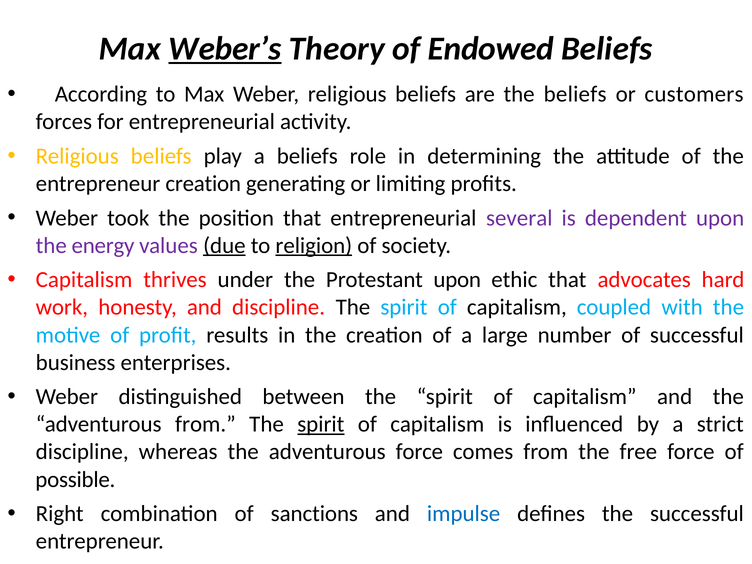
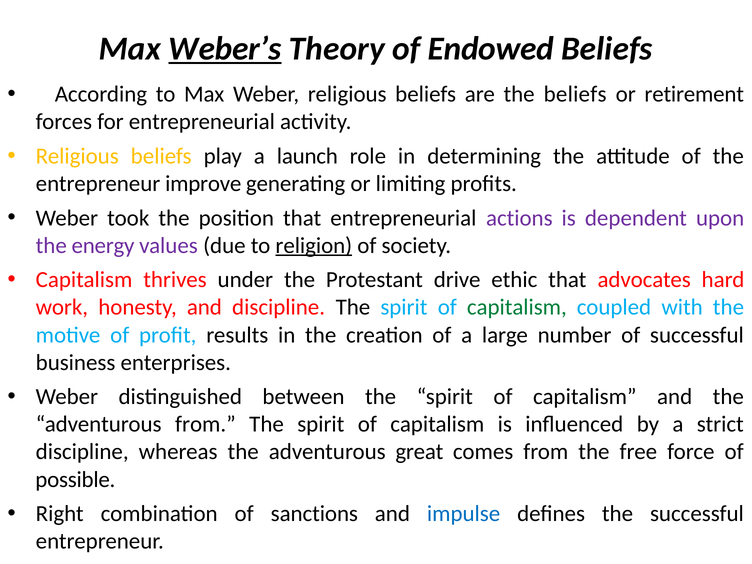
customers: customers -> retirement
a beliefs: beliefs -> launch
entrepreneur creation: creation -> improve
several: several -> actions
due underline: present -> none
Protestant upon: upon -> drive
capitalism at (517, 307) colour: black -> green
spirit at (321, 424) underline: present -> none
adventurous force: force -> great
